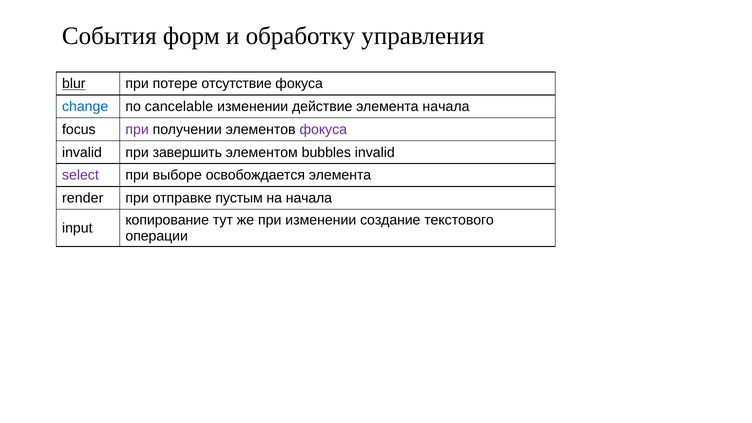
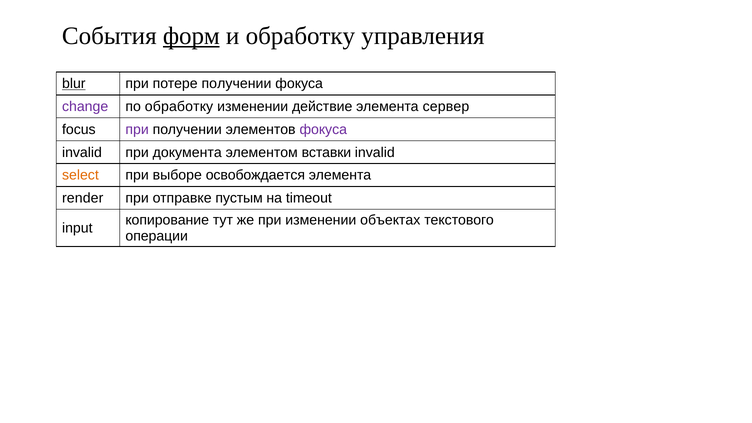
форм underline: none -> present
потере отсутствие: отсутствие -> получении
change colour: blue -> purple
по cancelable: cancelable -> обработку
элемента начала: начала -> сервер
завершить: завершить -> документа
bubbles: bubbles -> вставки
select colour: purple -> orange
на начала: начала -> timeout
создание: создание -> объектах
